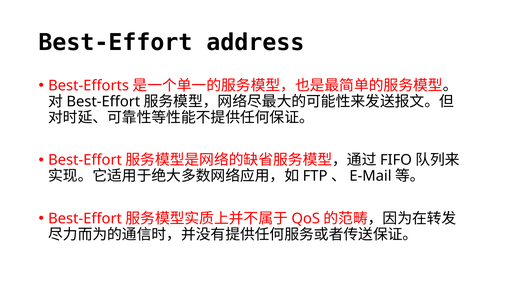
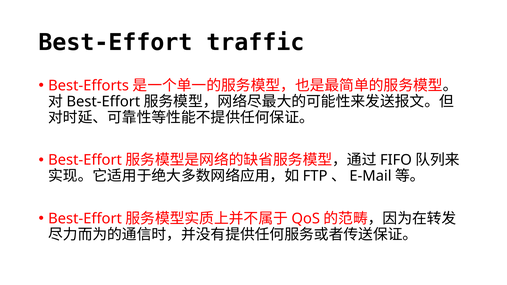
address: address -> traffic
